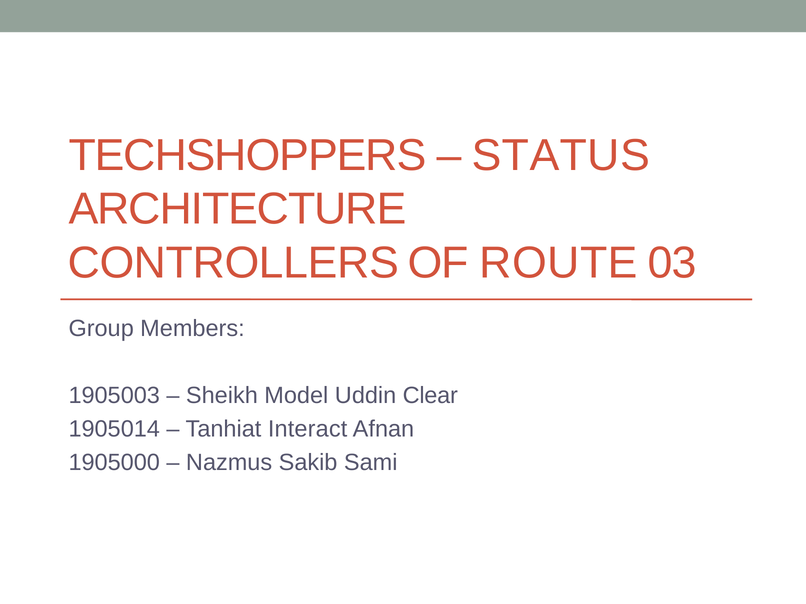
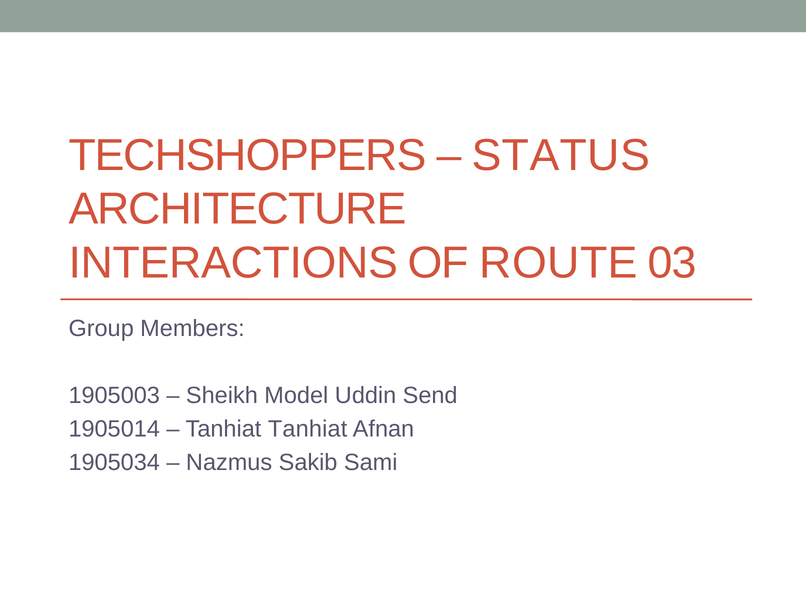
CONTROLLERS: CONTROLLERS -> INTERACTIONS
Clear: Clear -> Send
Tanhiat Interact: Interact -> Tanhiat
1905000: 1905000 -> 1905034
